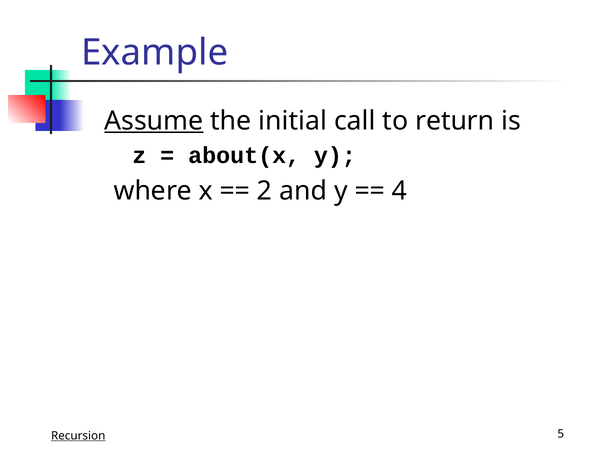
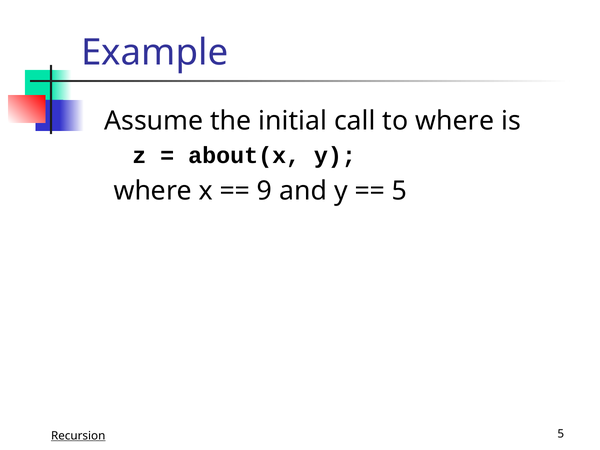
Assume underline: present -> none
to return: return -> where
2: 2 -> 9
4 at (400, 191): 4 -> 5
